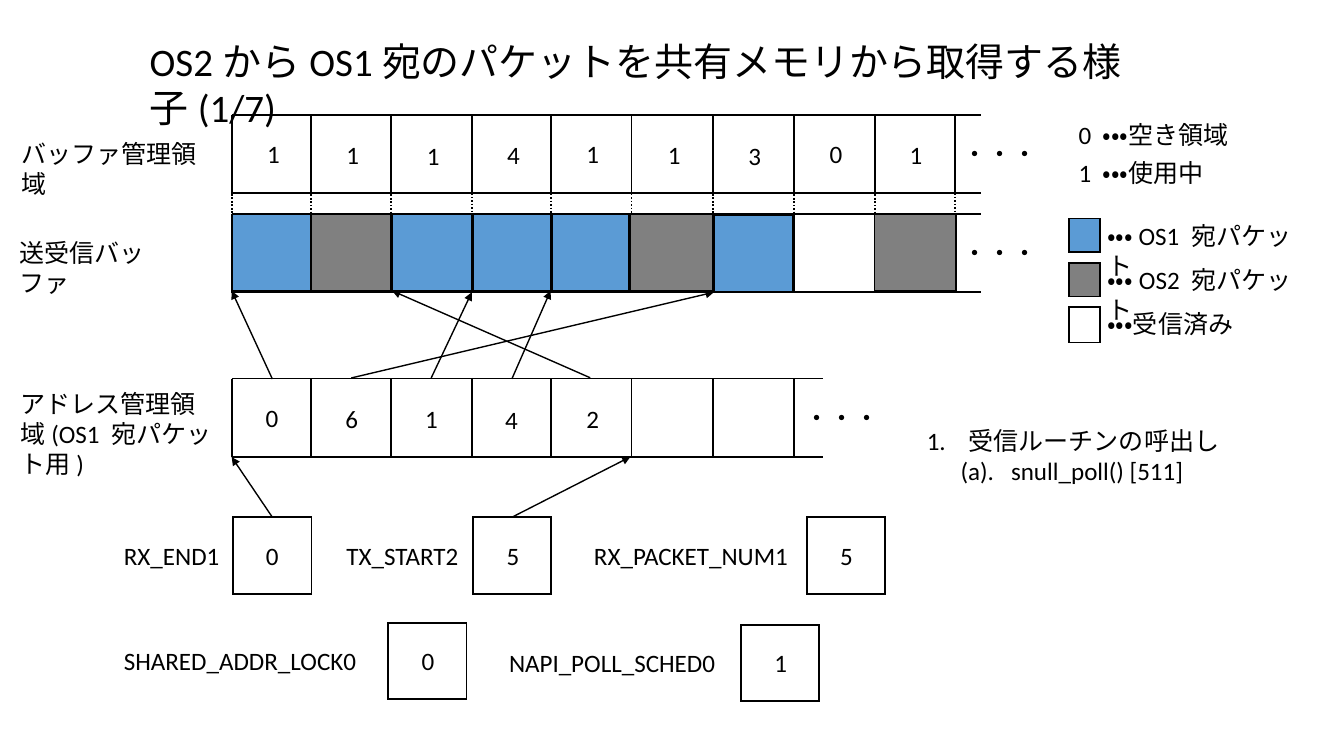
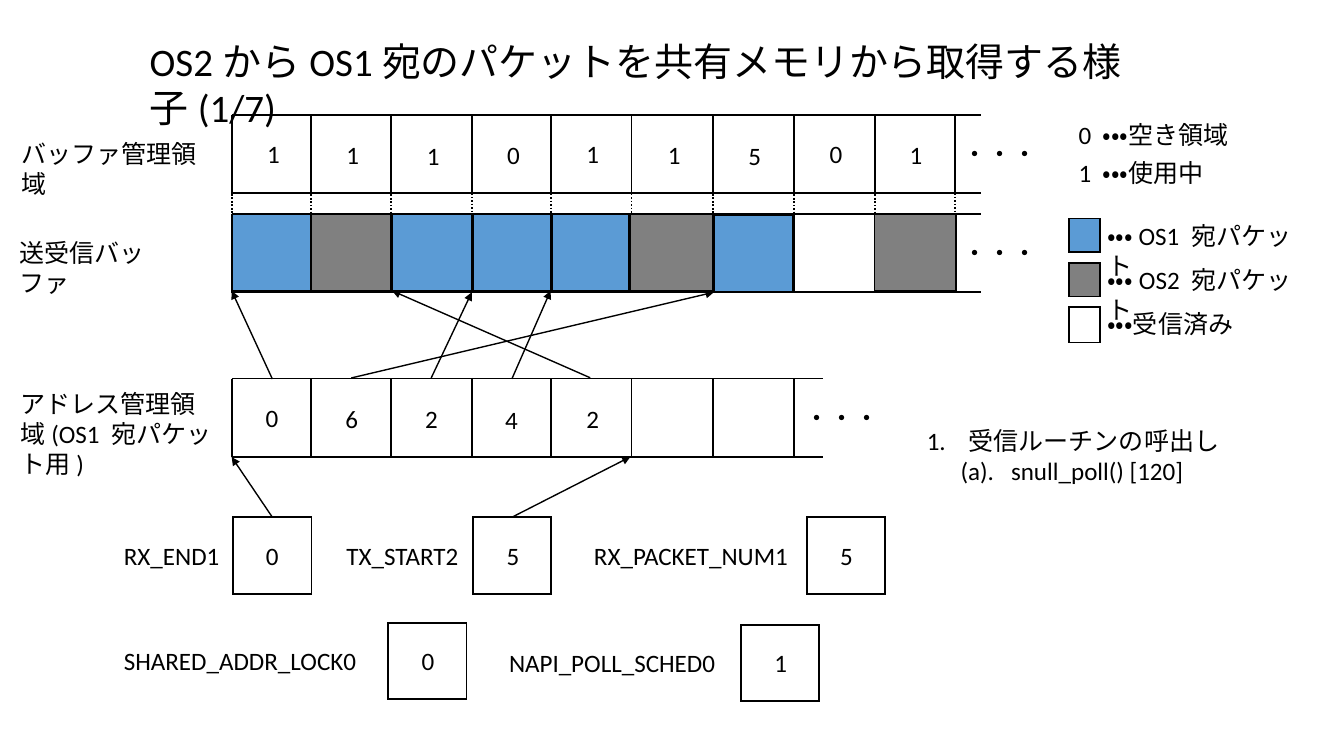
1 3: 3 -> 5
4 at (514, 156): 4 -> 0
1 at (432, 420): 1 -> 2
511: 511 -> 120
